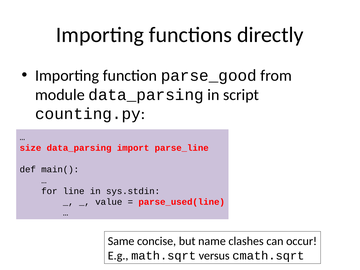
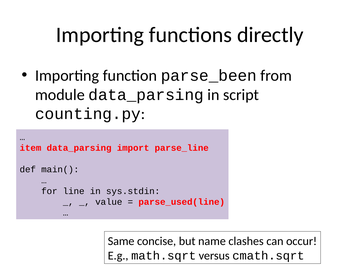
parse_good: parse_good -> parse_been
size: size -> item
